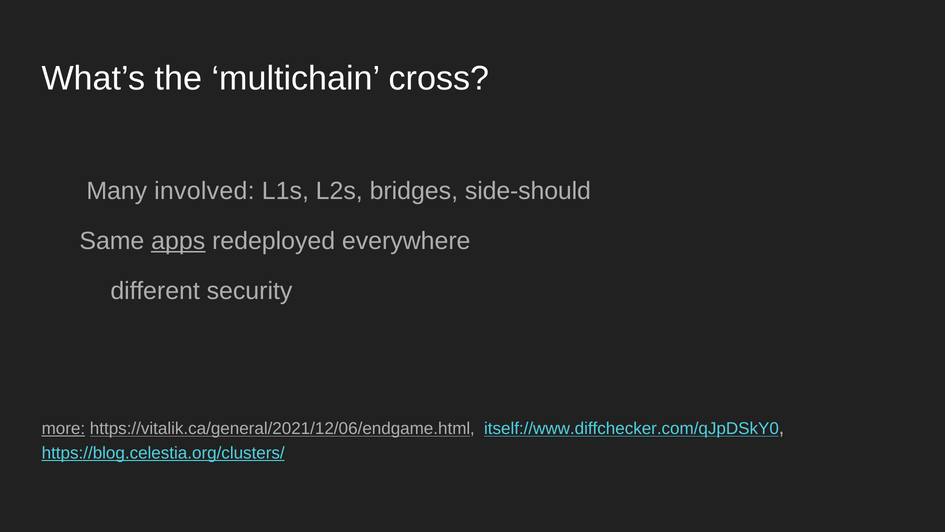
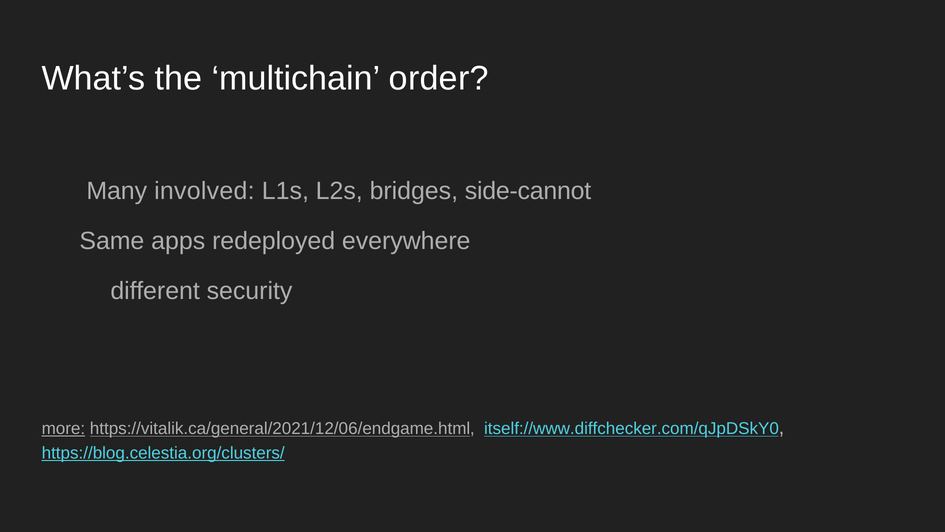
cross: cross -> order
side-should: side-should -> side-cannot
apps underline: present -> none
